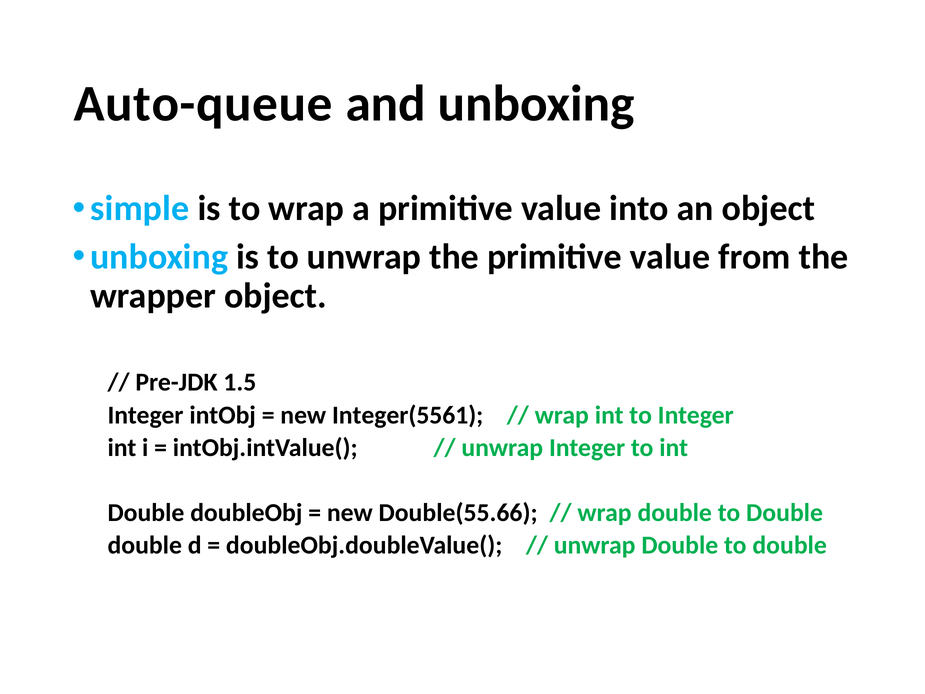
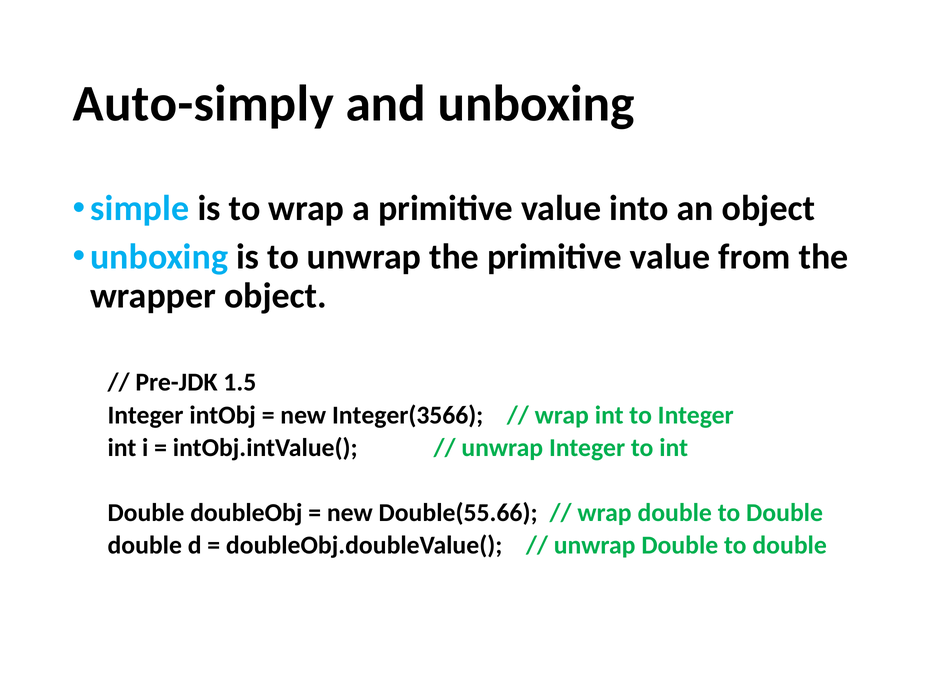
Auto-queue: Auto-queue -> Auto-simply
Integer(5561: Integer(5561 -> Integer(3566
